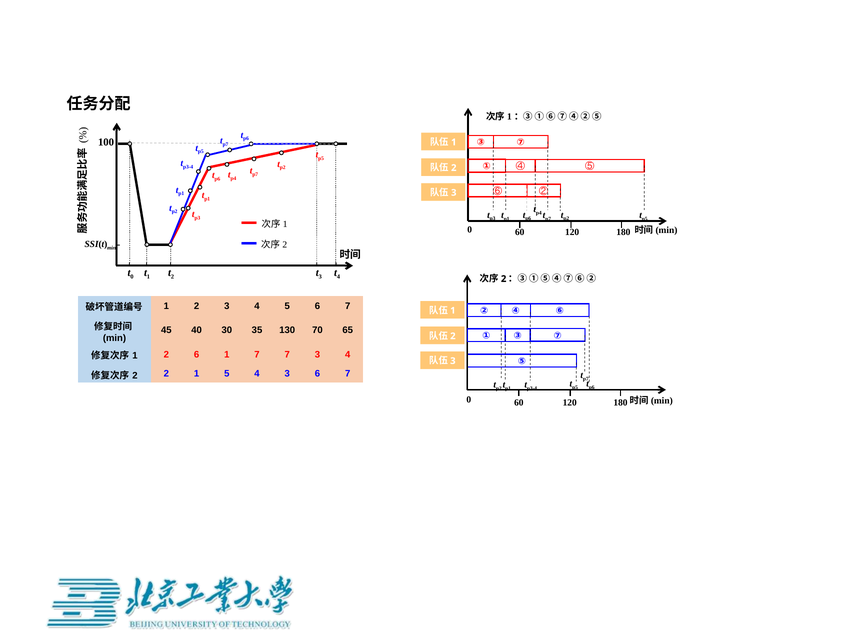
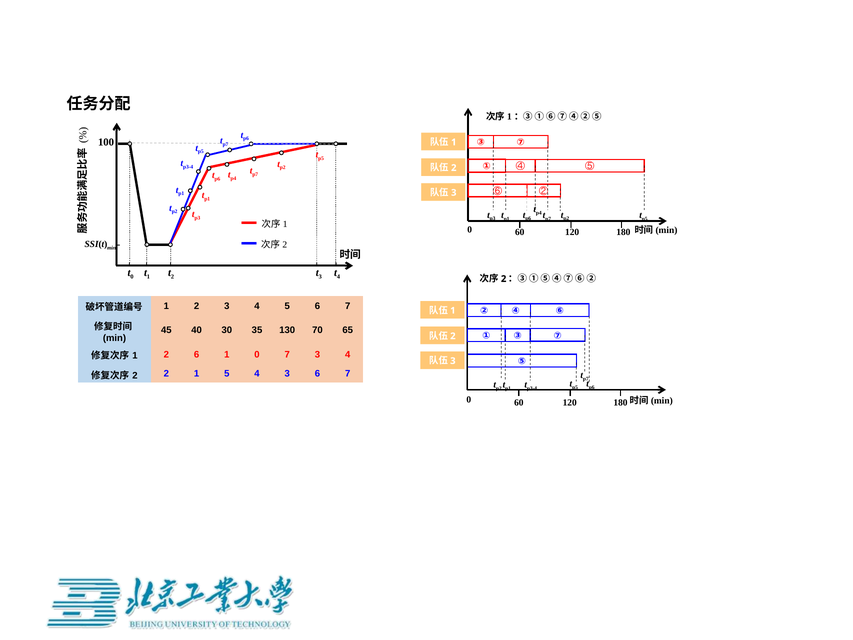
1 7: 7 -> 0
